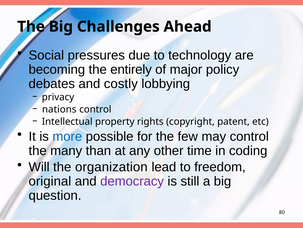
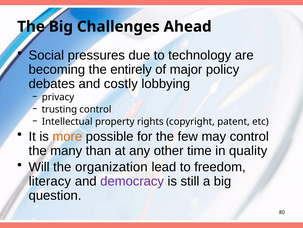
nations: nations -> trusting
more colour: blue -> orange
coding: coding -> quality
original: original -> literacy
